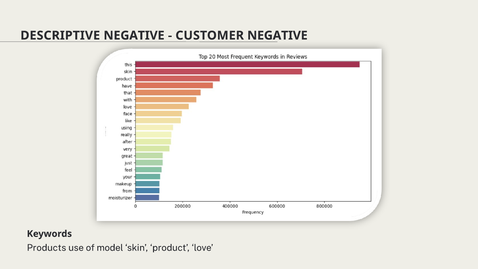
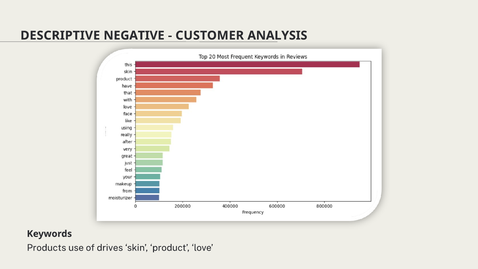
CUSTOMER NEGATIVE: NEGATIVE -> ANALYSIS
model: model -> drives
